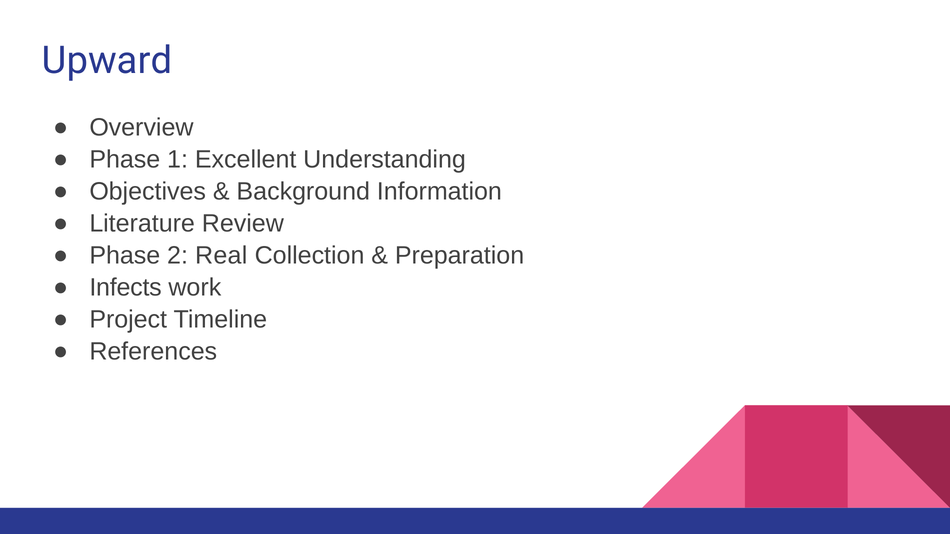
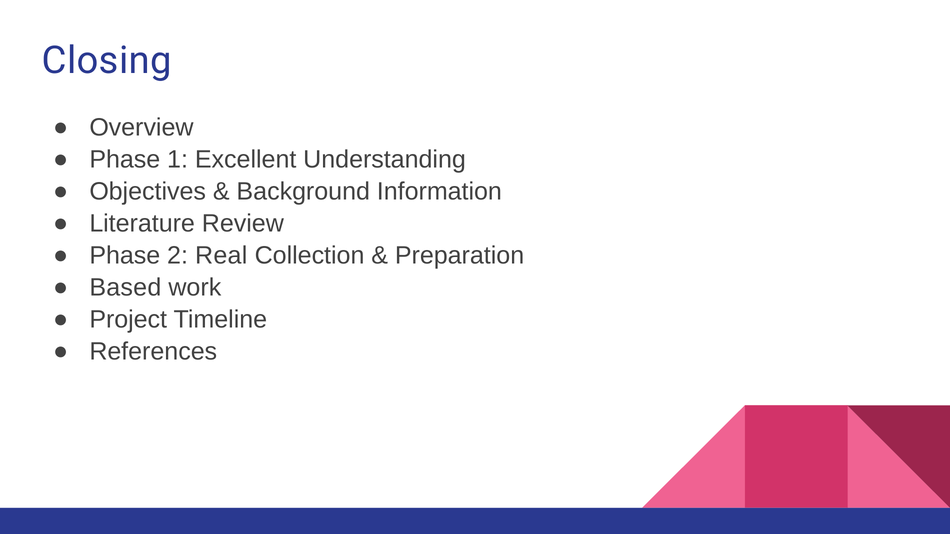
Upward: Upward -> Closing
Infects: Infects -> Based
